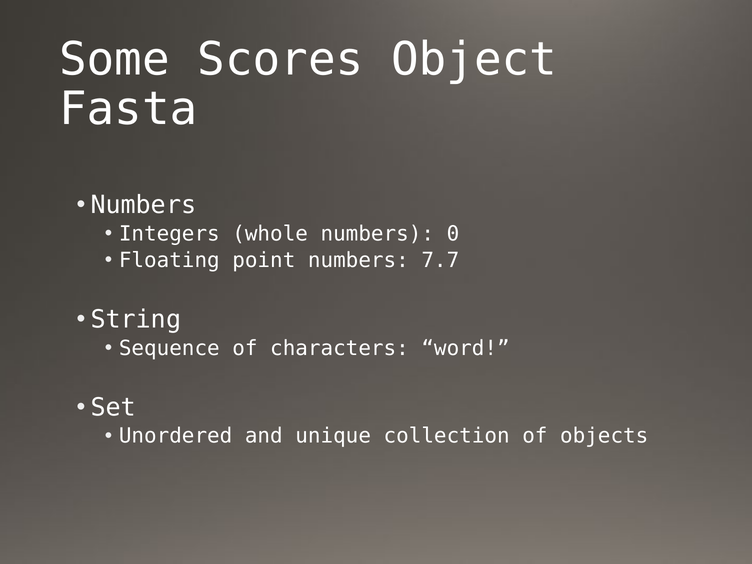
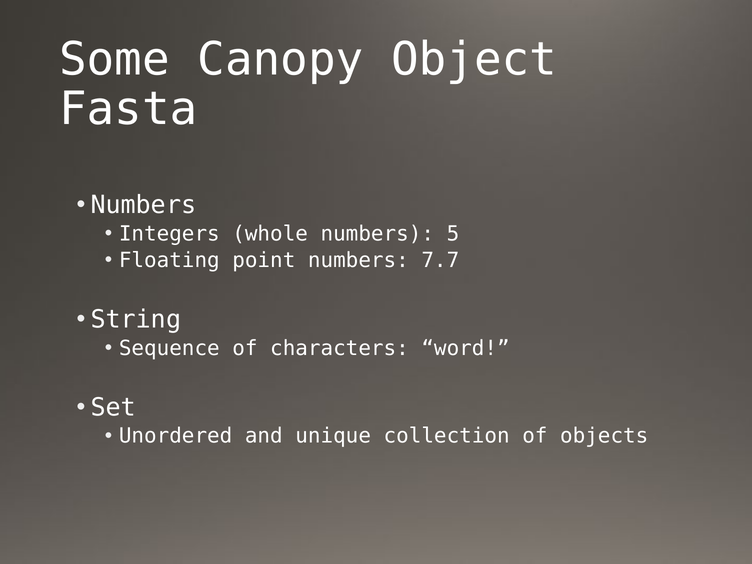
Scores: Scores -> Canopy
0: 0 -> 5
